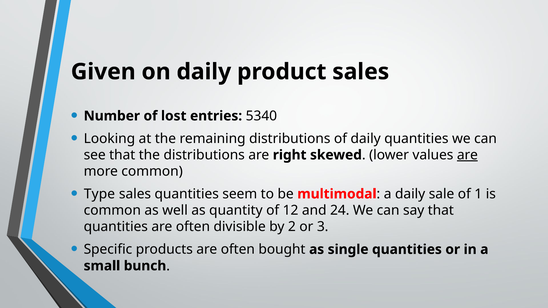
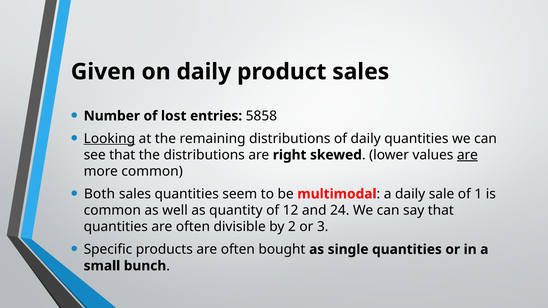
5340: 5340 -> 5858
Looking underline: none -> present
Type: Type -> Both
